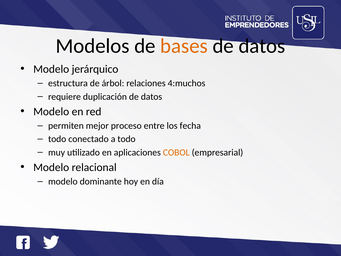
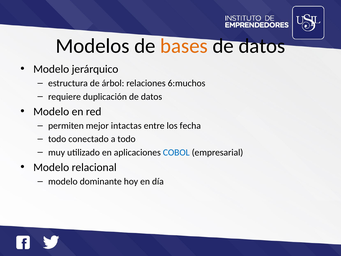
4:muchos: 4:muchos -> 6:muchos
proceso: proceso -> intactas
COBOL colour: orange -> blue
